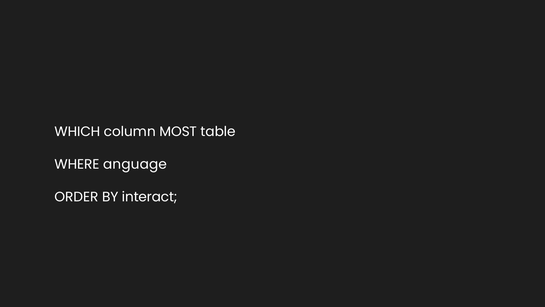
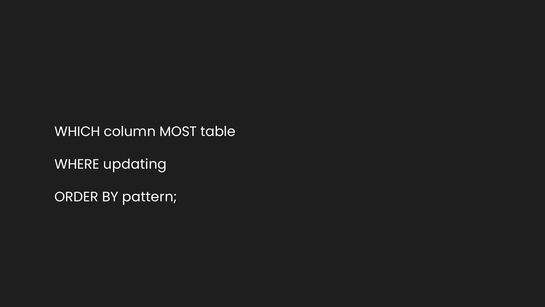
anguage: anguage -> updating
interact: interact -> pattern
